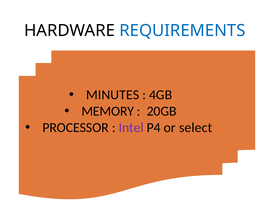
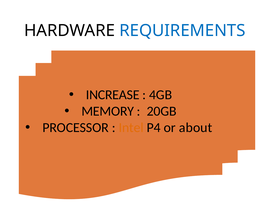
MINUTES: MINUTES -> INCREASE
Intel colour: purple -> orange
select: select -> about
